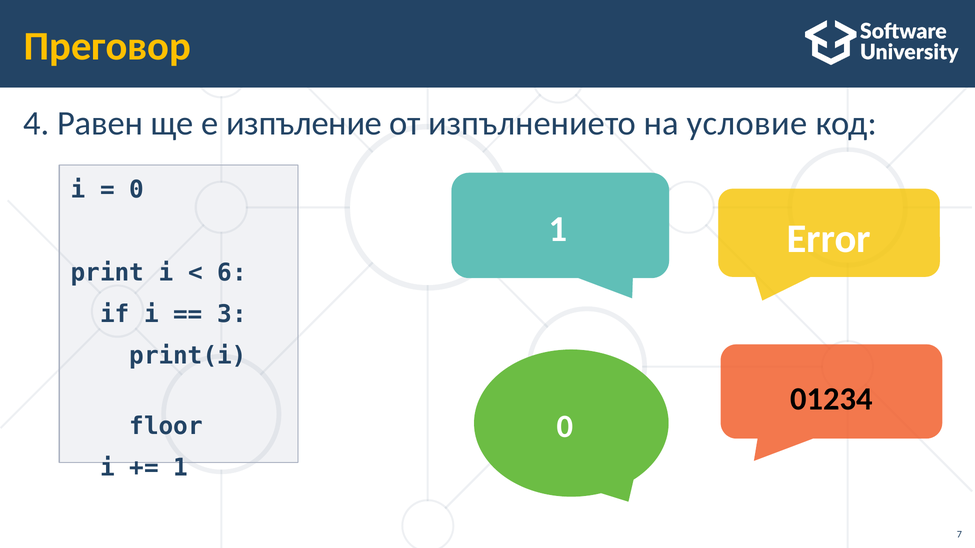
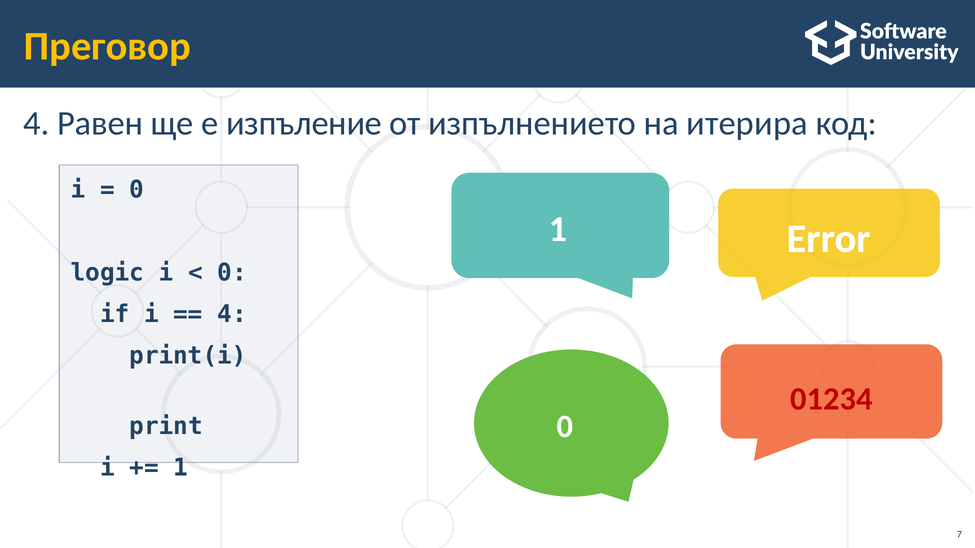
условие: условие -> итерира
print: print -> logic
6 at (232, 273): 6 -> 0
3 at (232, 314): 3 -> 4
01234 colour: black -> red
floor: floor -> print
